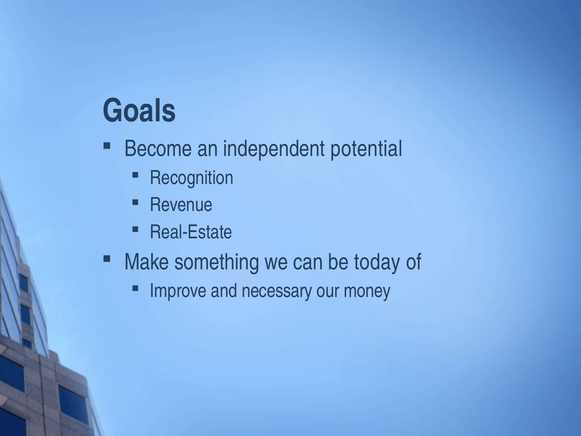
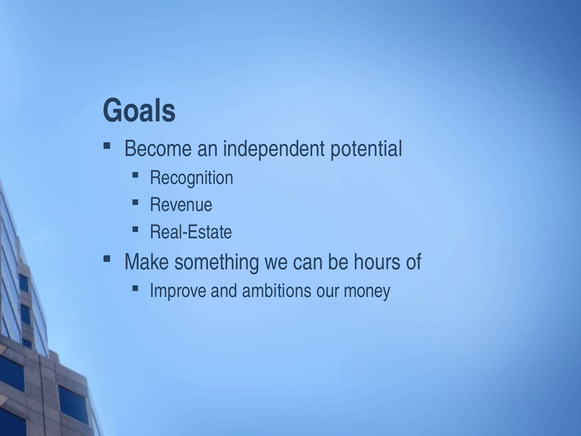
today: today -> hours
necessary: necessary -> ambitions
